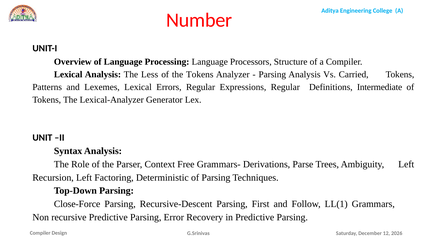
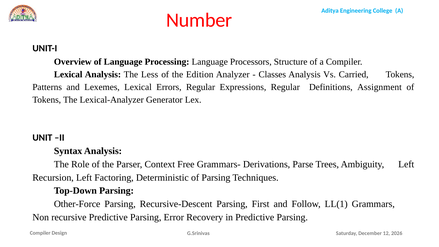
the Tokens: Tokens -> Edition
Parsing at (272, 75): Parsing -> Classes
Intermediate: Intermediate -> Assignment
Close-Force: Close-Force -> Other-Force
